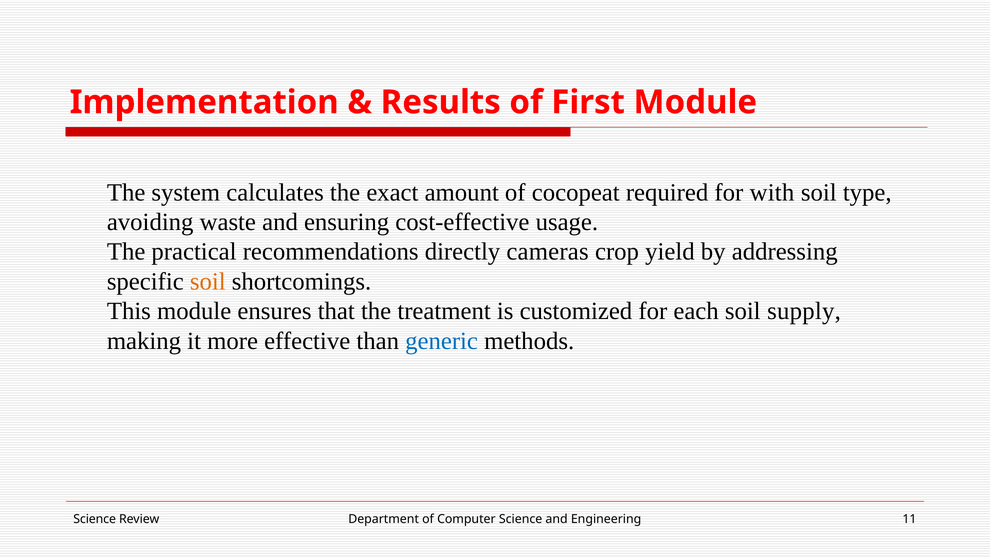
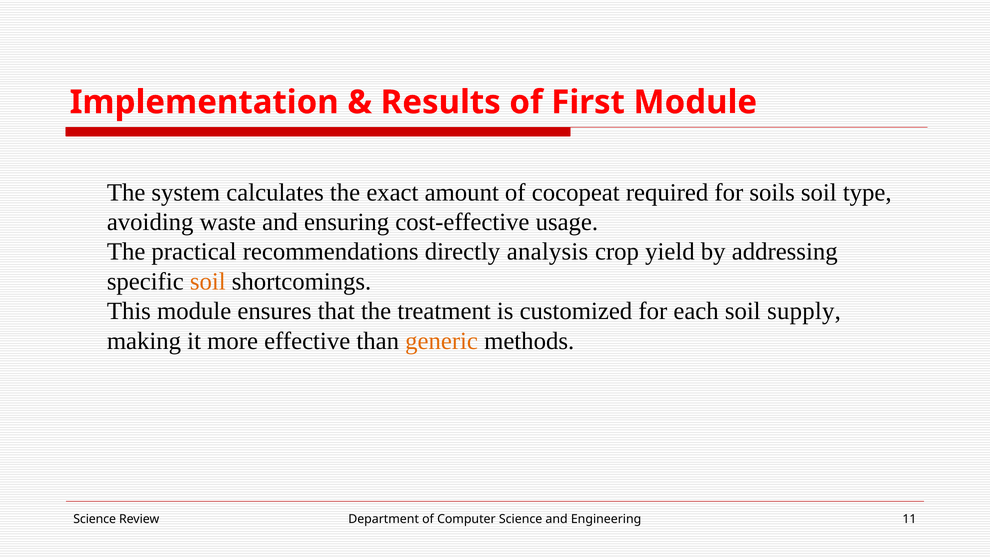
with: with -> soils
cameras: cameras -> analysis
generic colour: blue -> orange
